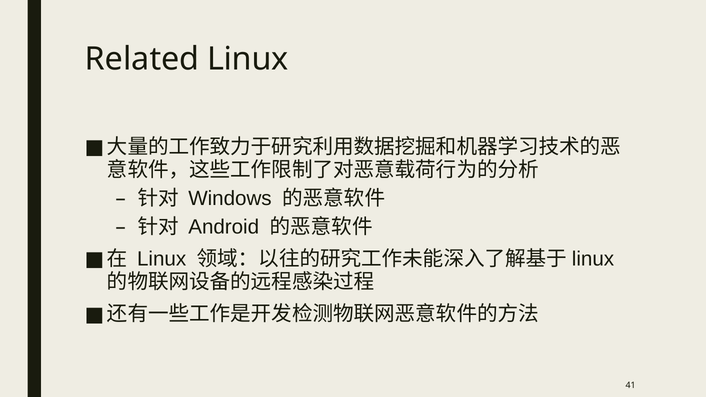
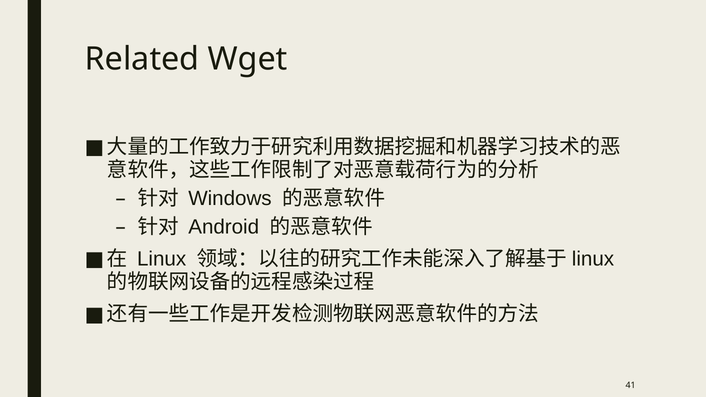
Related Linux: Linux -> Wget
